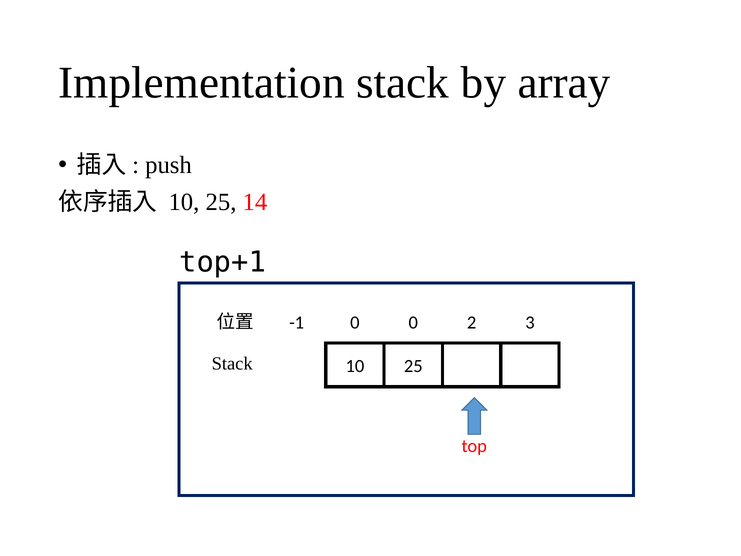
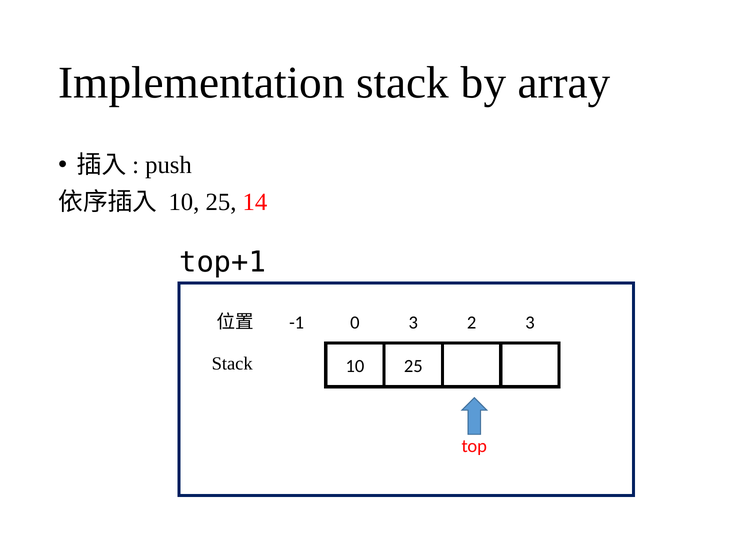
0 0: 0 -> 3
